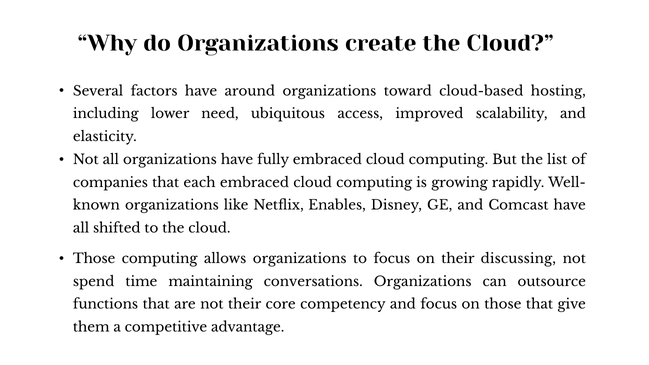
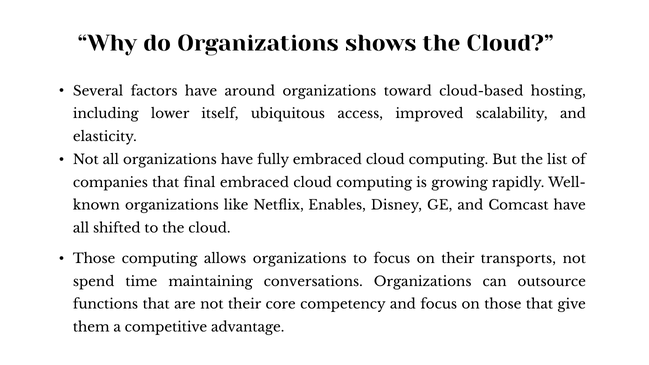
create: create -> shows
need: need -> itself
each: each -> final
discussing: discussing -> transports
